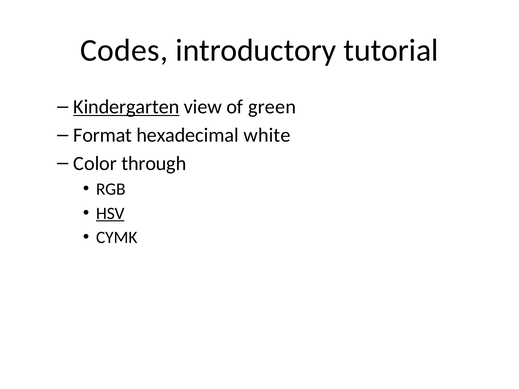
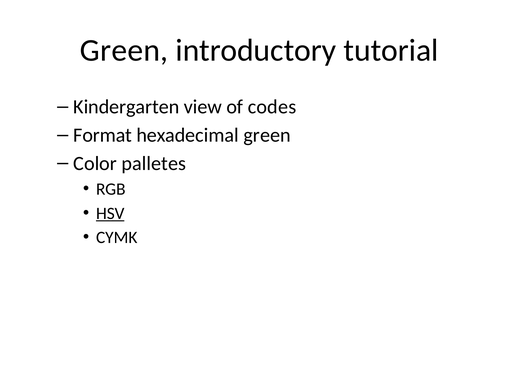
Codes at (124, 50): Codes -> Green
Kindergarten underline: present -> none
green: green -> codes
hexadecimal white: white -> green
through: through -> palletes
